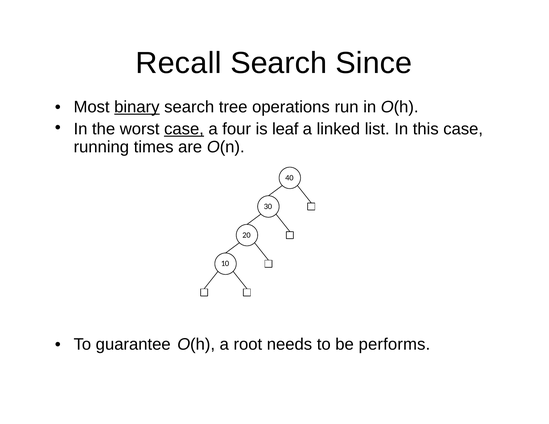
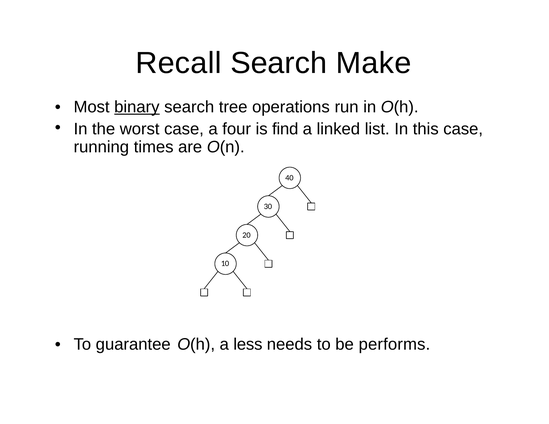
Since: Since -> Make
case at (184, 129) underline: present -> none
leaf: leaf -> find
root: root -> less
